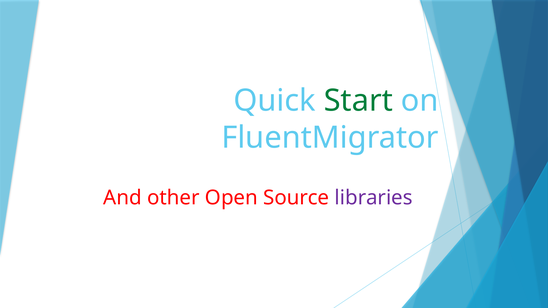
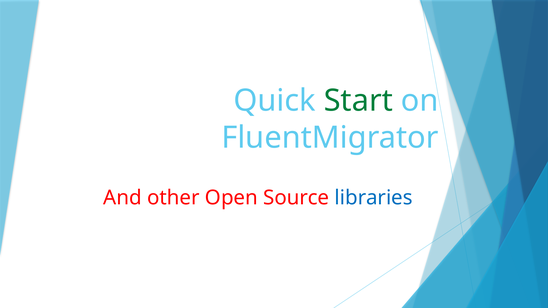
libraries colour: purple -> blue
